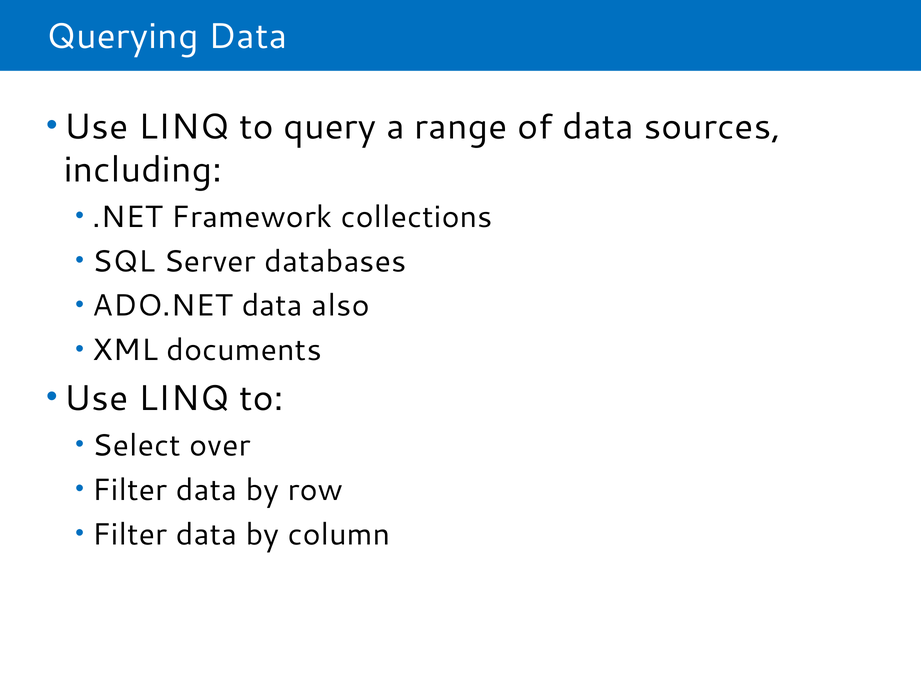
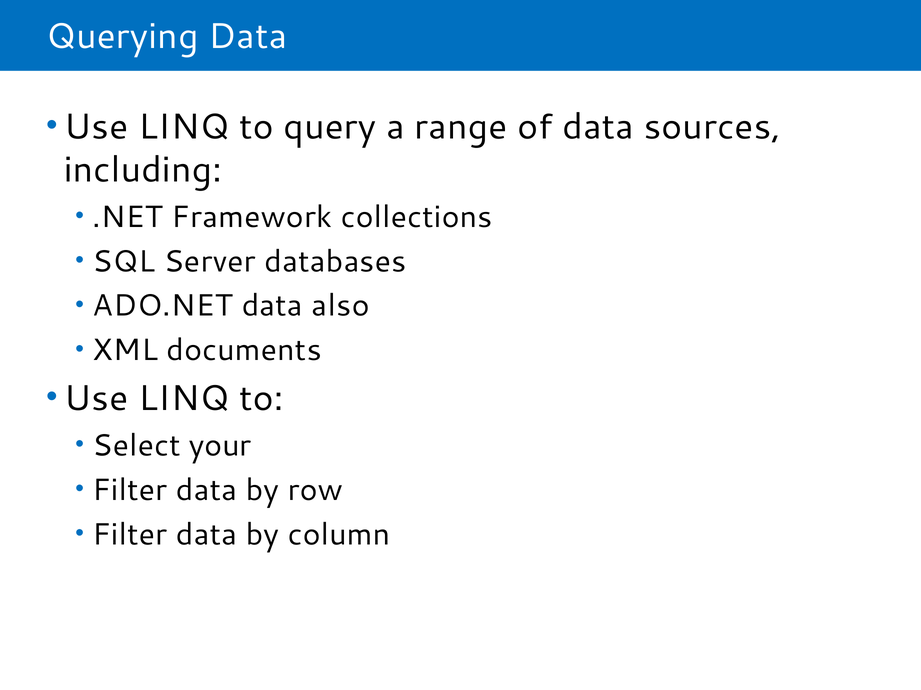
over: over -> your
